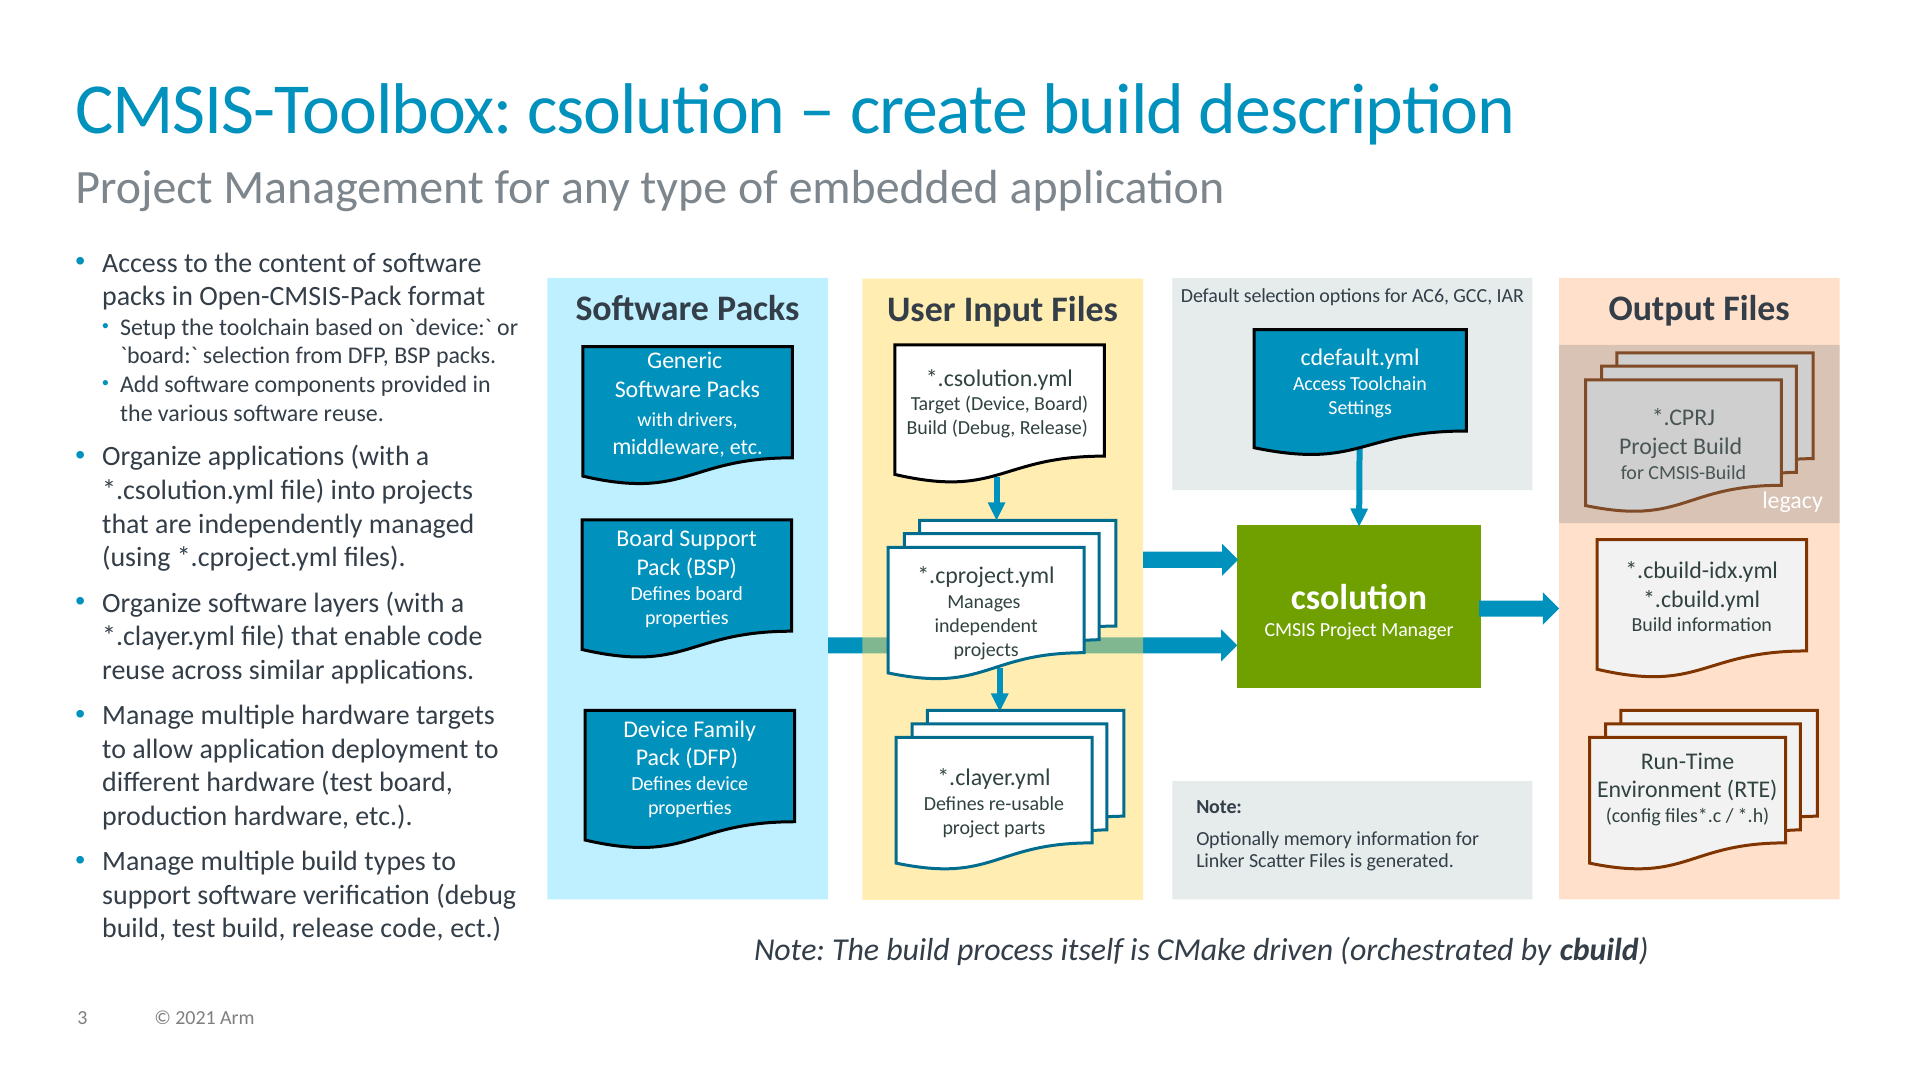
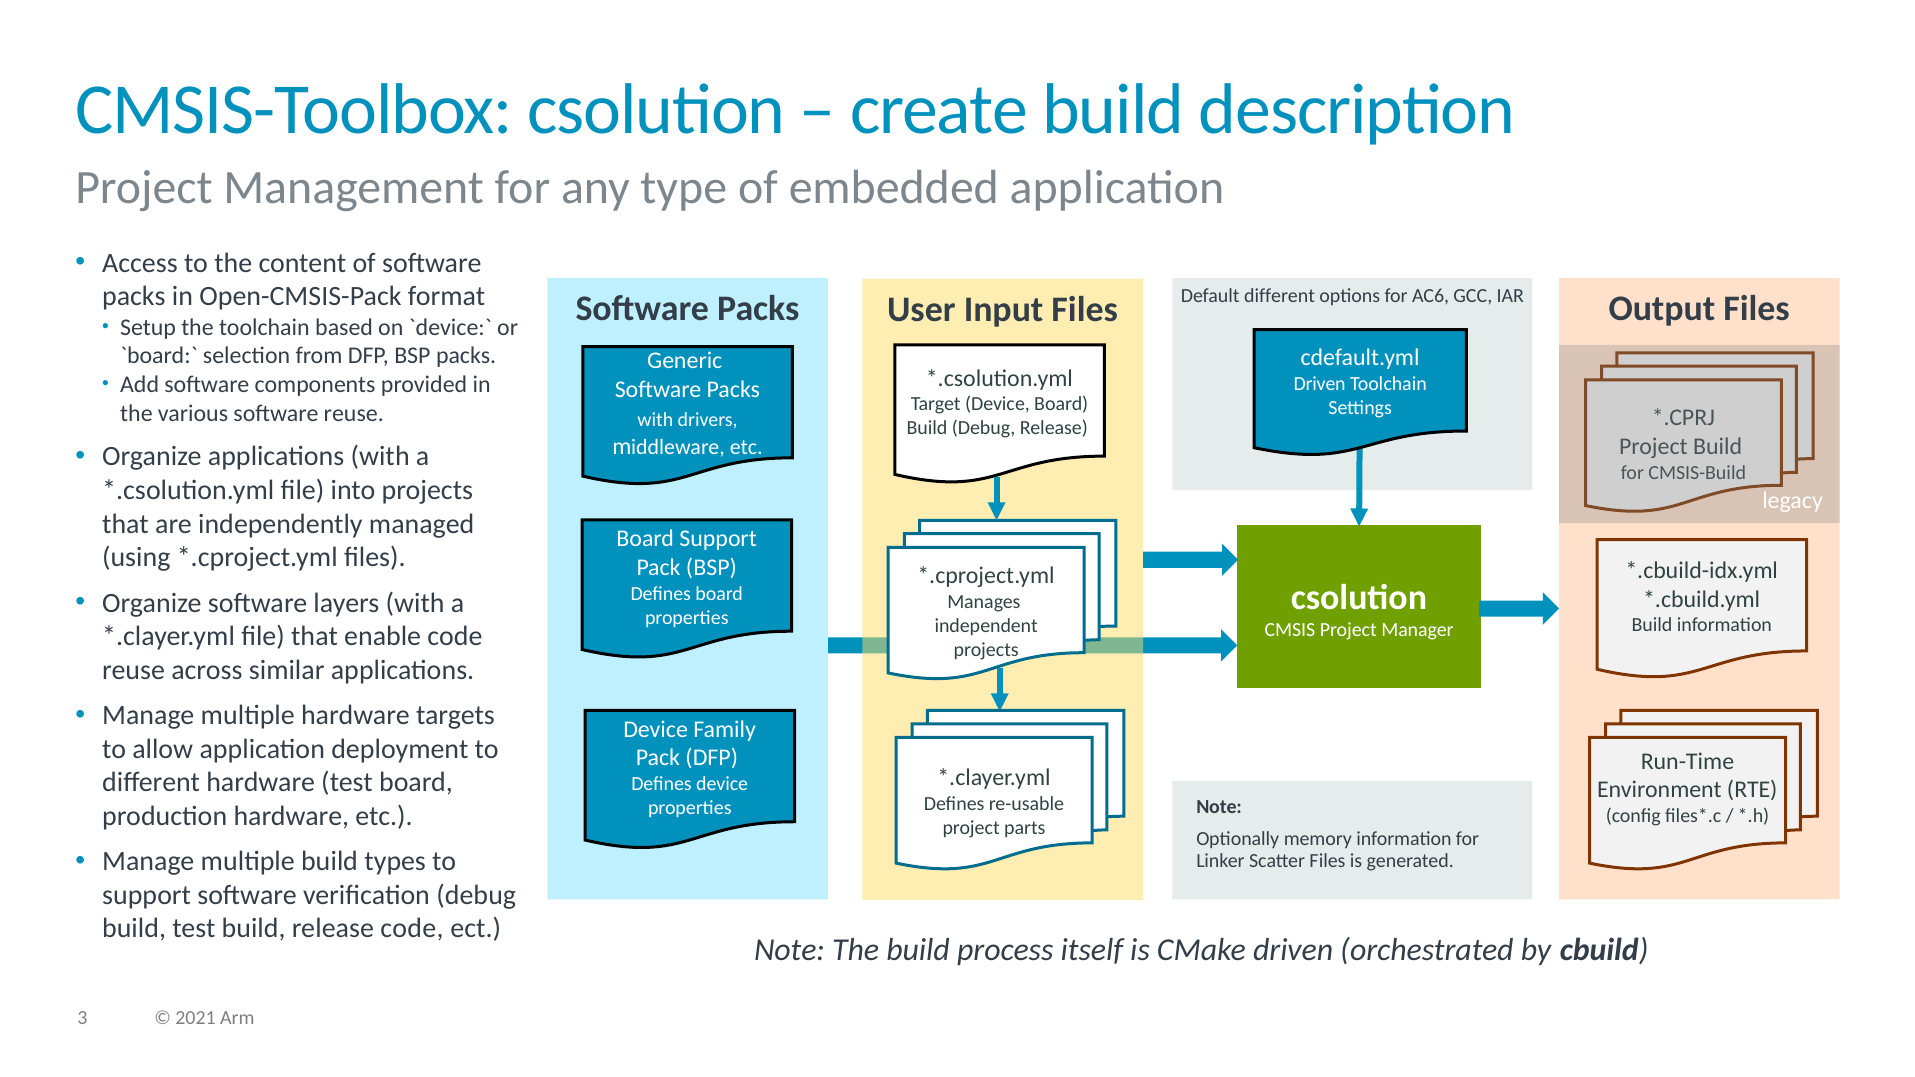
Default selection: selection -> different
Access at (1320, 384): Access -> Driven
